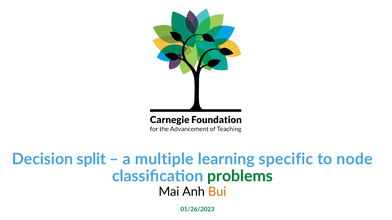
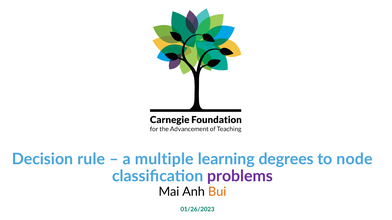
split: split -> rule
specific: specific -> degrees
problems colour: green -> purple
